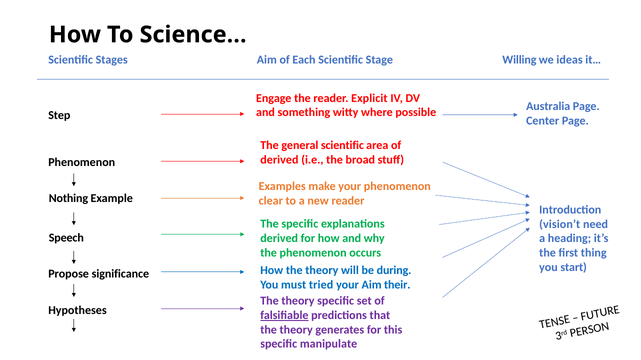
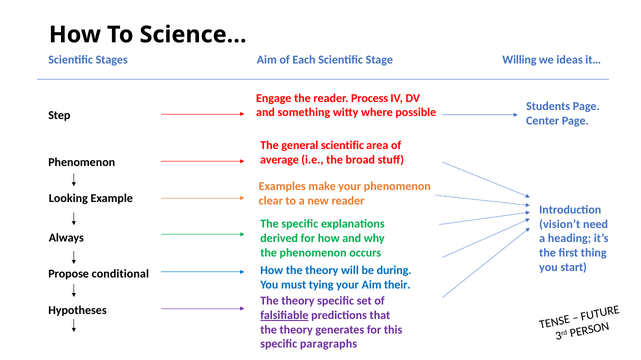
Explicit: Explicit -> Process
Australia: Australia -> Students
derived at (279, 160): derived -> average
Nothing: Nothing -> Looking
Speech: Speech -> Always
significance: significance -> conditional
tried: tried -> tying
manipulate: manipulate -> paragraphs
